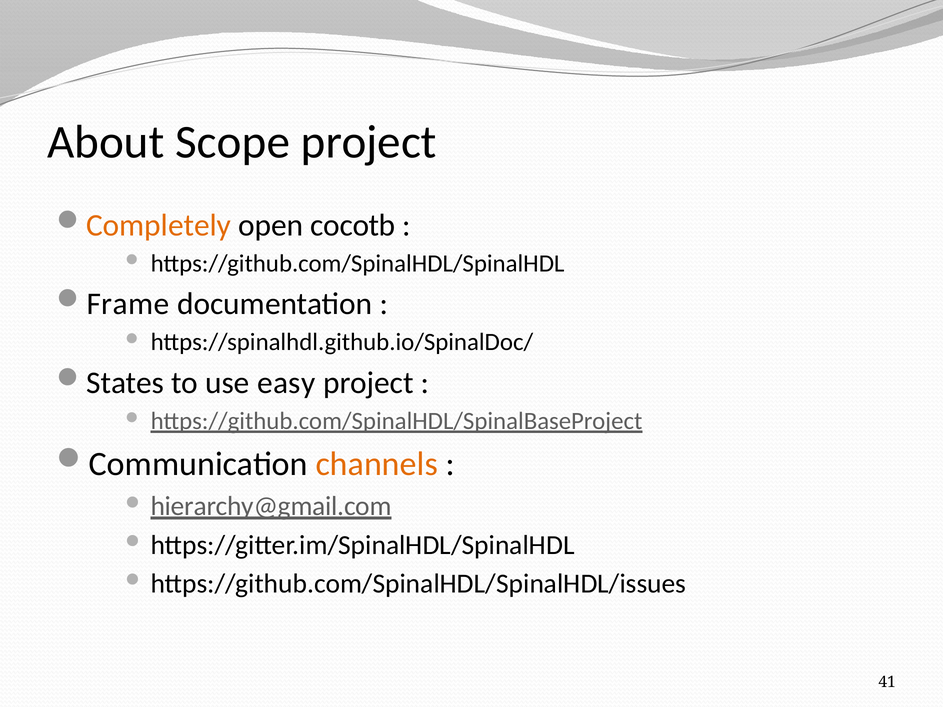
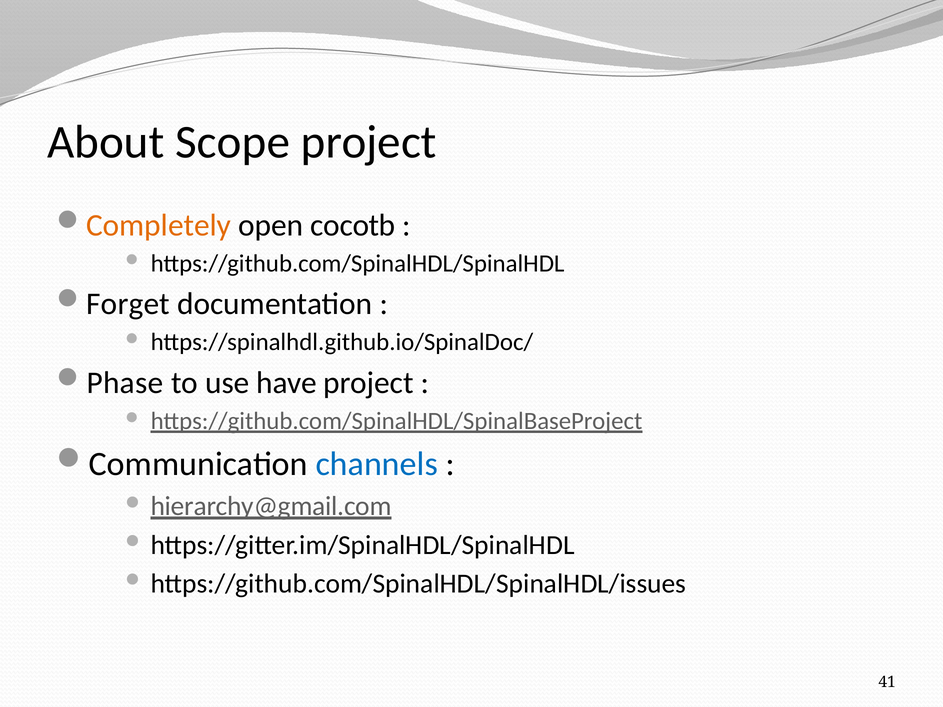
Frame: Frame -> Forget
States: States -> Phase
easy: easy -> have
channels colour: orange -> blue
